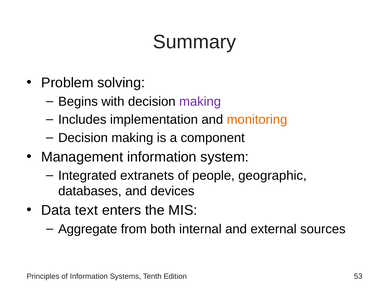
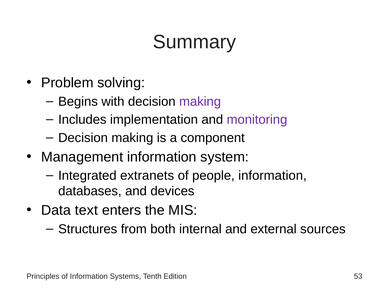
monitoring colour: orange -> purple
people geographic: geographic -> information
Aggregate: Aggregate -> Structures
